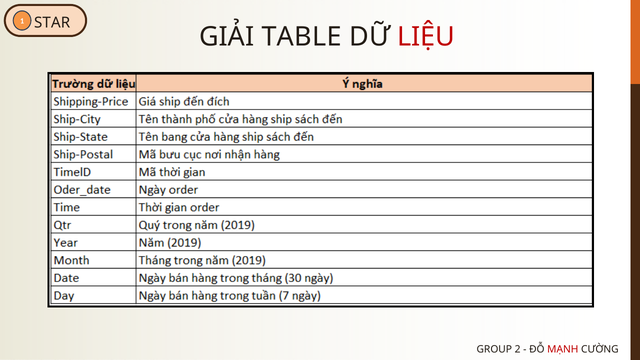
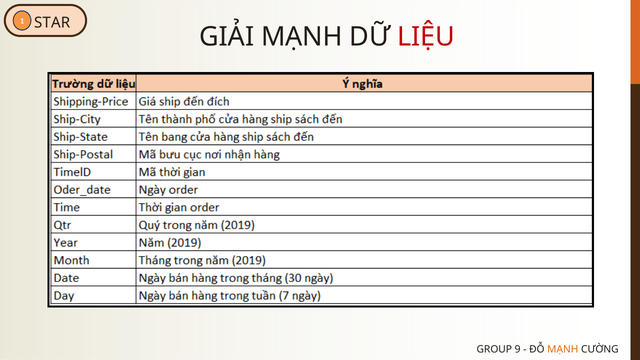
GIẢI TABLE: TABLE -> MẠNH
2: 2 -> 9
MẠNH at (563, 349) colour: red -> orange
